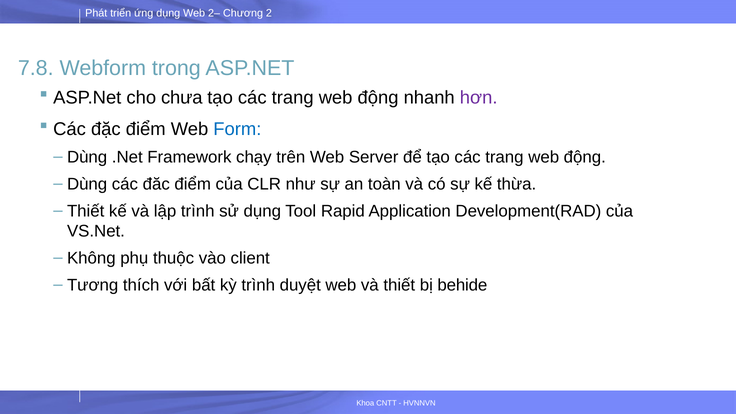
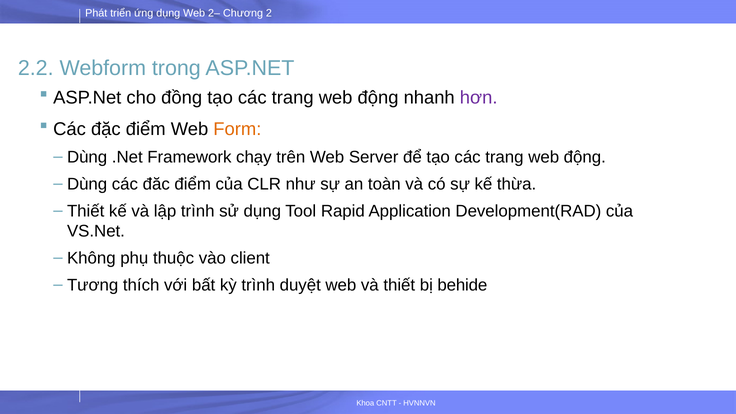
7.8: 7.8 -> 2.2
chưa: chưa -> đồng
Form colour: blue -> orange
